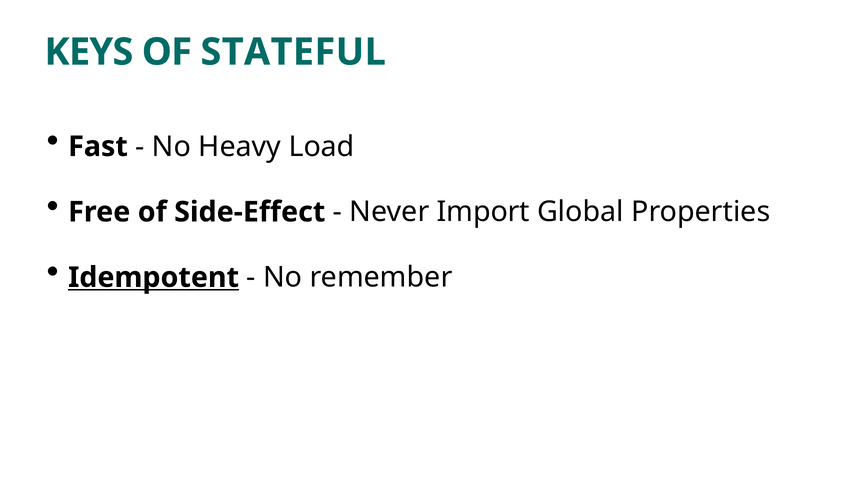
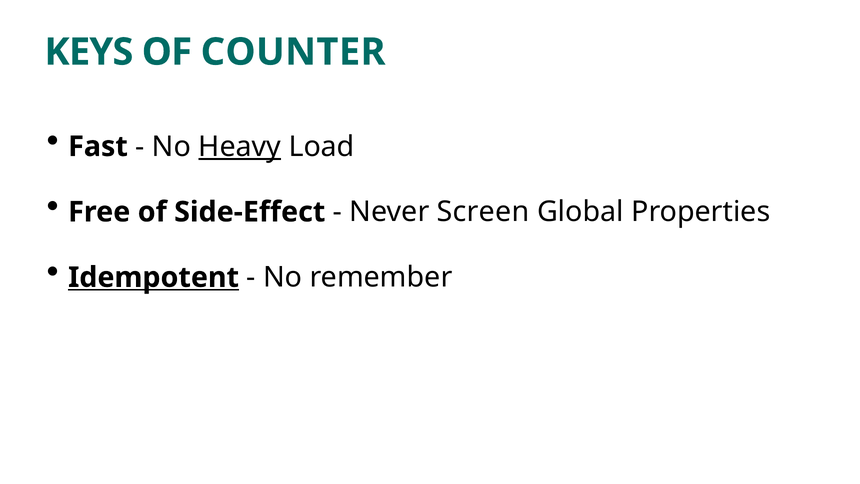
STATEFUL: STATEFUL -> COUNTER
Heavy underline: none -> present
Import: Import -> Screen
